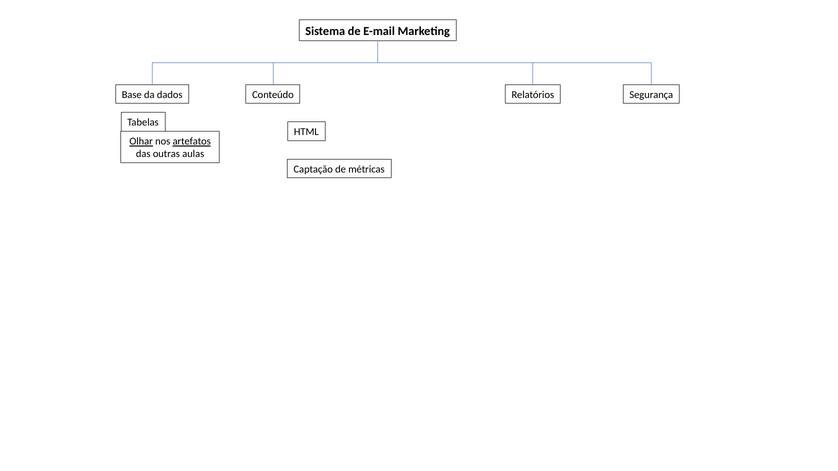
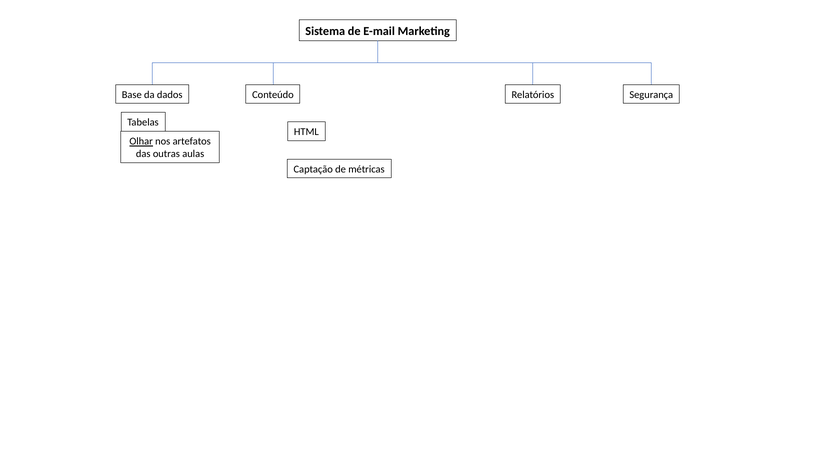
artefatos underline: present -> none
